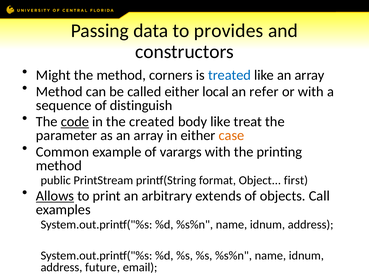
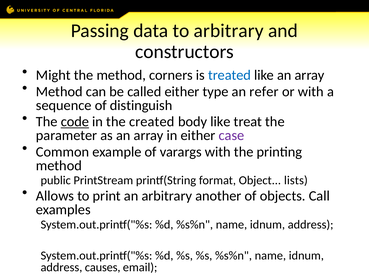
to provides: provides -> arbitrary
local: local -> type
case colour: orange -> purple
first: first -> lists
Allows underline: present -> none
extends: extends -> another
future: future -> causes
